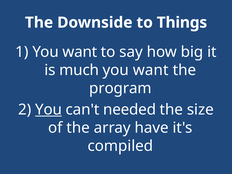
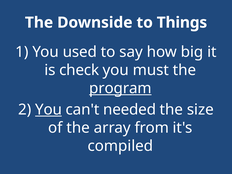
1 You want: want -> used
much: much -> check
want at (151, 70): want -> must
program underline: none -> present
have: have -> from
